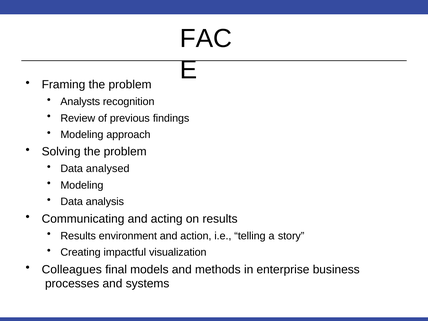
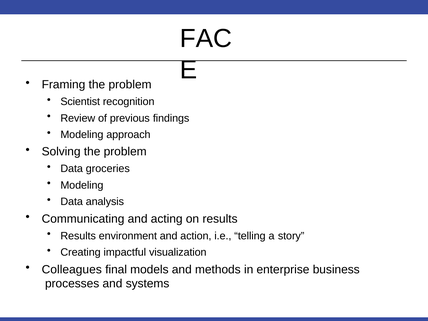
Analysts: Analysts -> Scientist
analysed: analysed -> groceries
